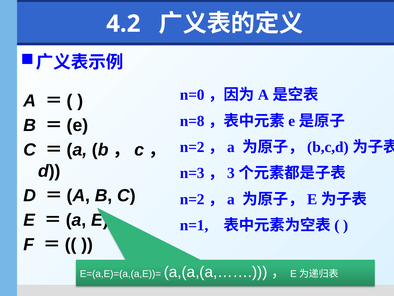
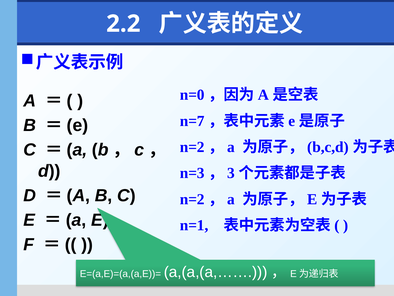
4.2: 4.2 -> 2.2
n=8: n=8 -> n=7
